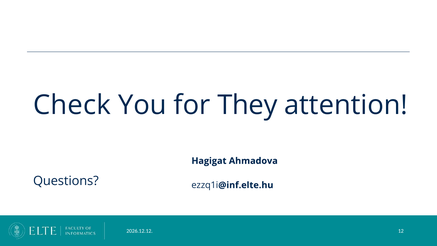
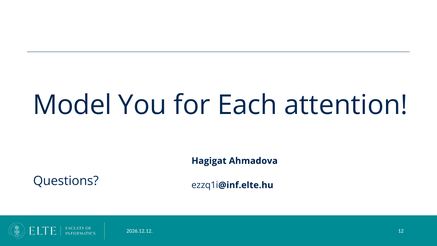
Check: Check -> Model
They: They -> Each
